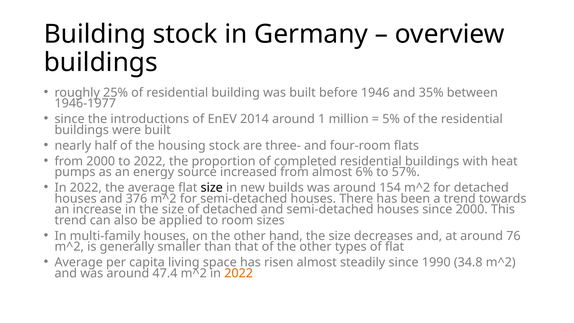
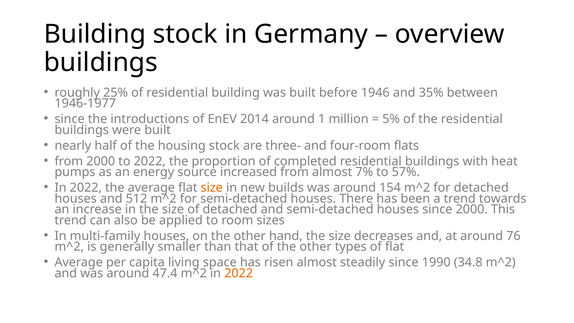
6%: 6% -> 7%
size at (212, 188) colour: black -> orange
376: 376 -> 512
